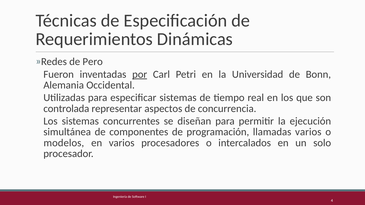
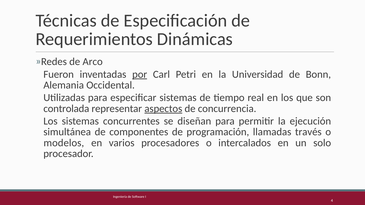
Pero: Pero -> Arco
aspectos underline: none -> present
llamadas varios: varios -> través
